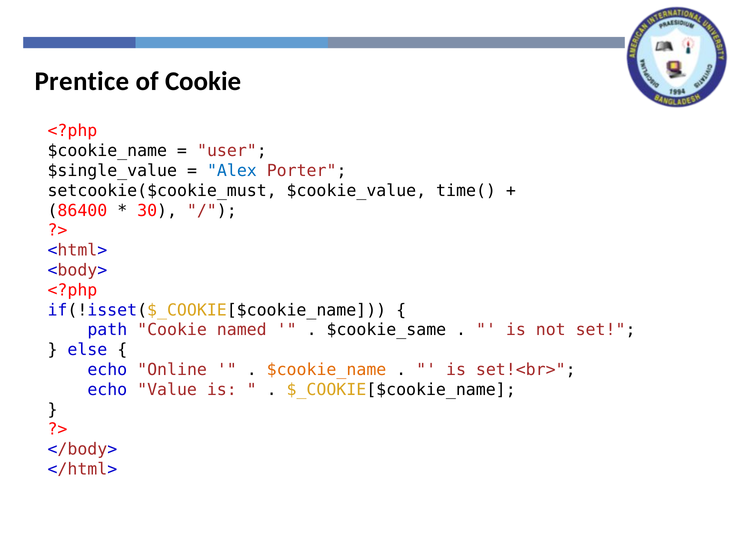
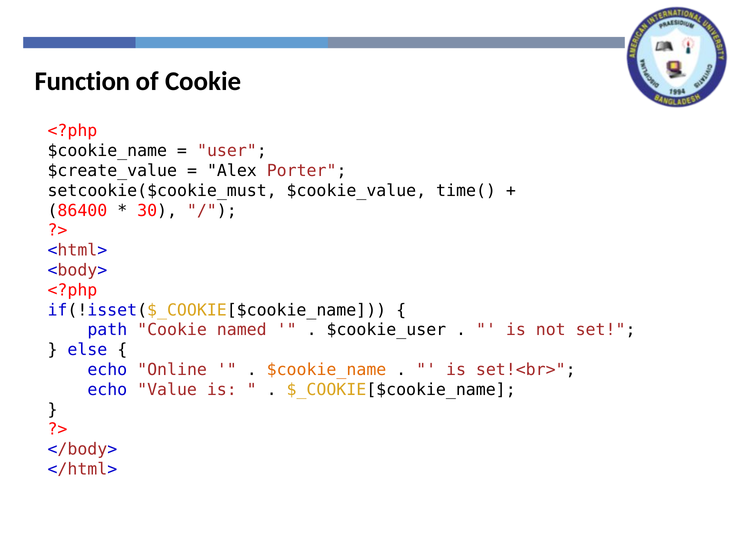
Prentice: Prentice -> Function
$single_value: $single_value -> $create_value
Alex colour: blue -> black
$cookie_same: $cookie_same -> $cookie_user
